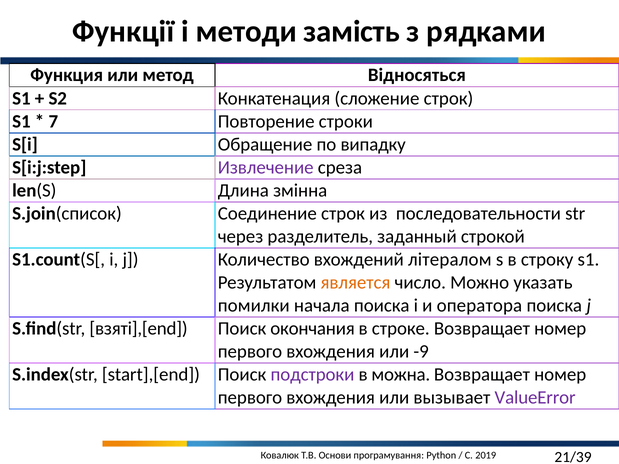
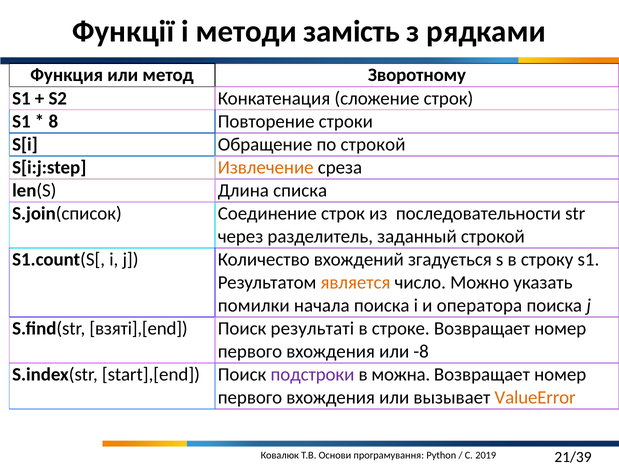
Відносяться: Відносяться -> Зворотному
7: 7 -> 8
по випадку: випадку -> строкой
Извлечение colour: purple -> orange
змінна: змінна -> списка
літералом: літералом -> згадується
окончания: окончания -> результаті
-9: -9 -> -8
ValueError colour: purple -> orange
